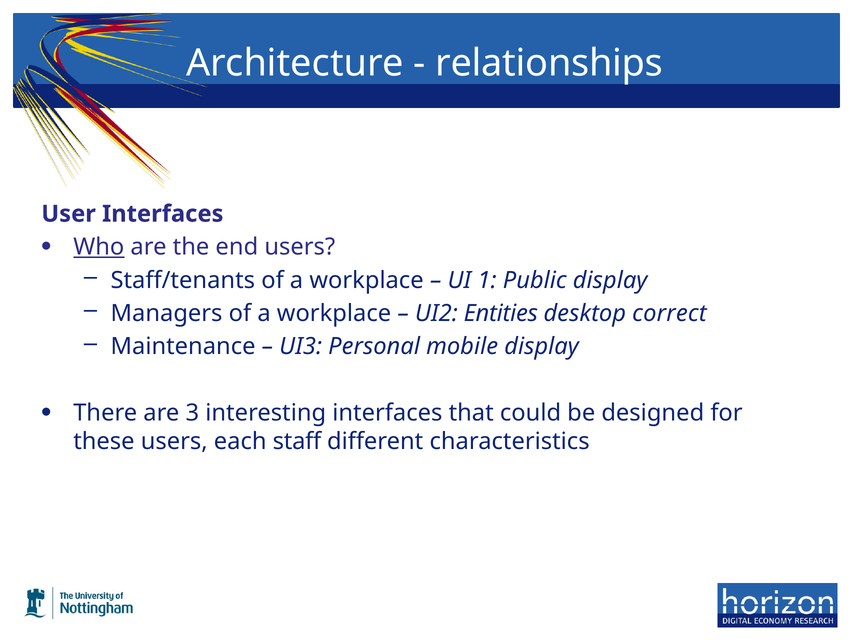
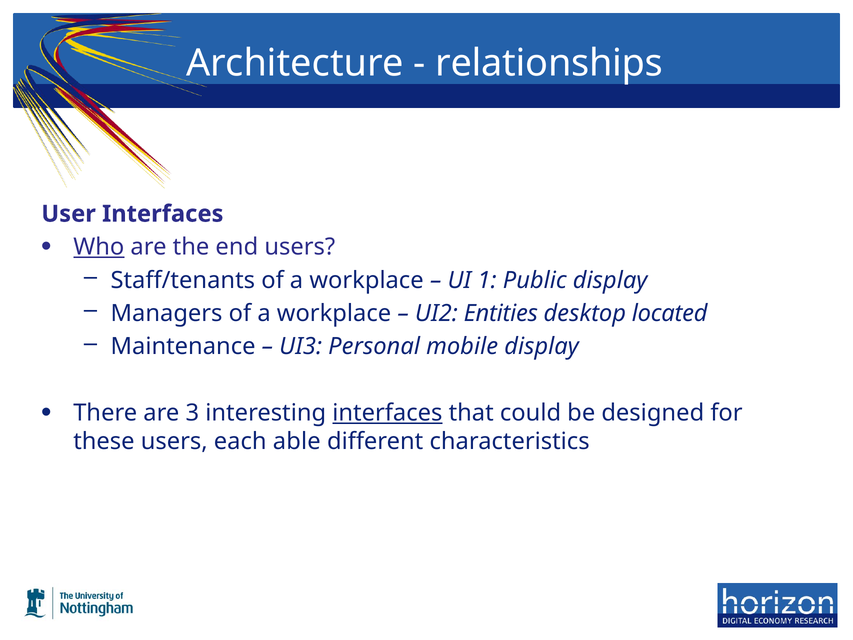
correct: correct -> located
interfaces at (387, 413) underline: none -> present
staff: staff -> able
